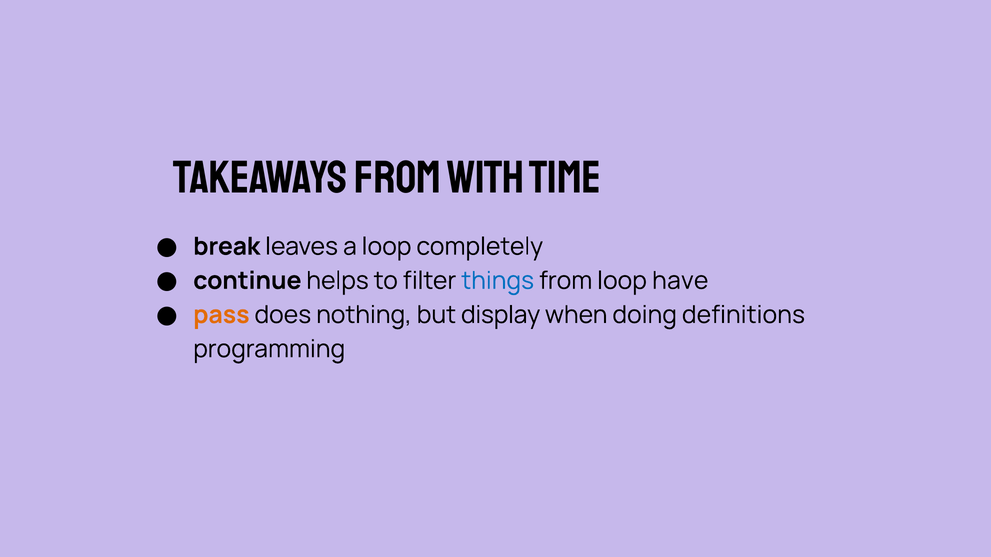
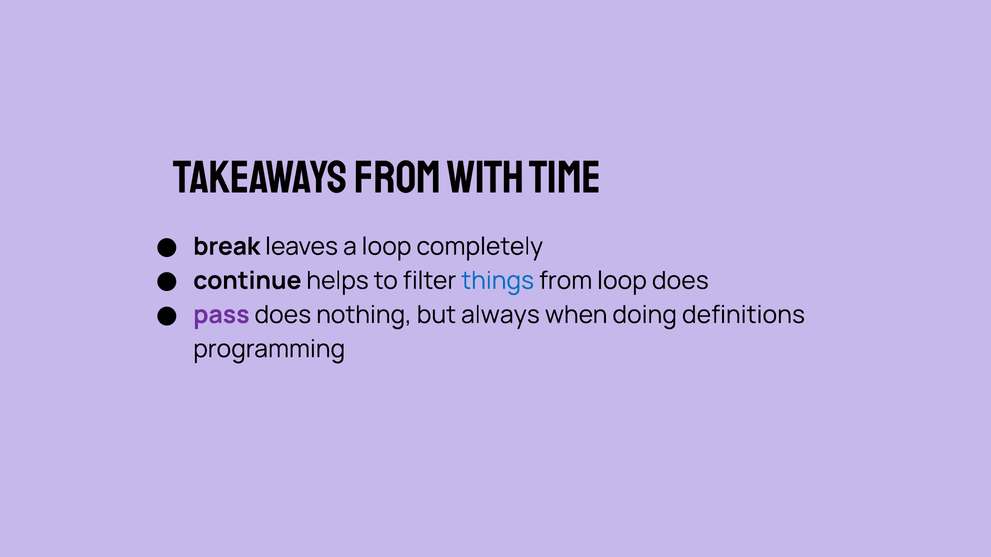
loop have: have -> does
pass colour: orange -> purple
display: display -> always
